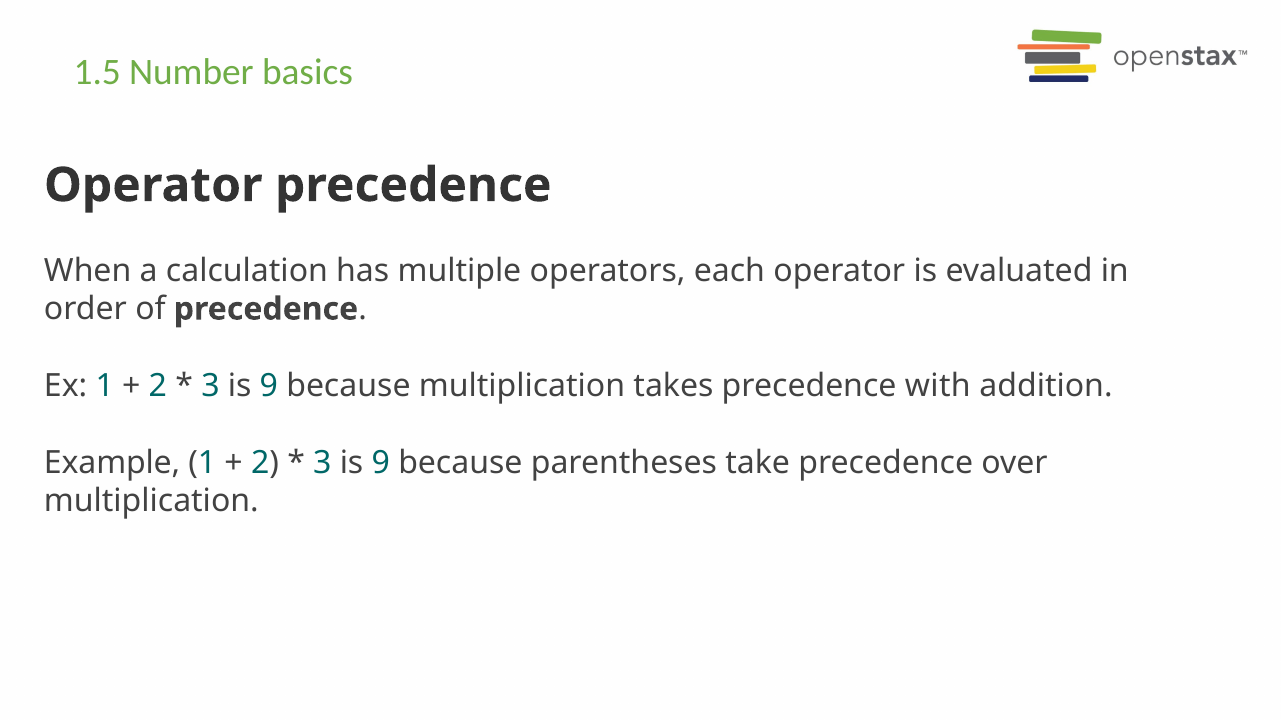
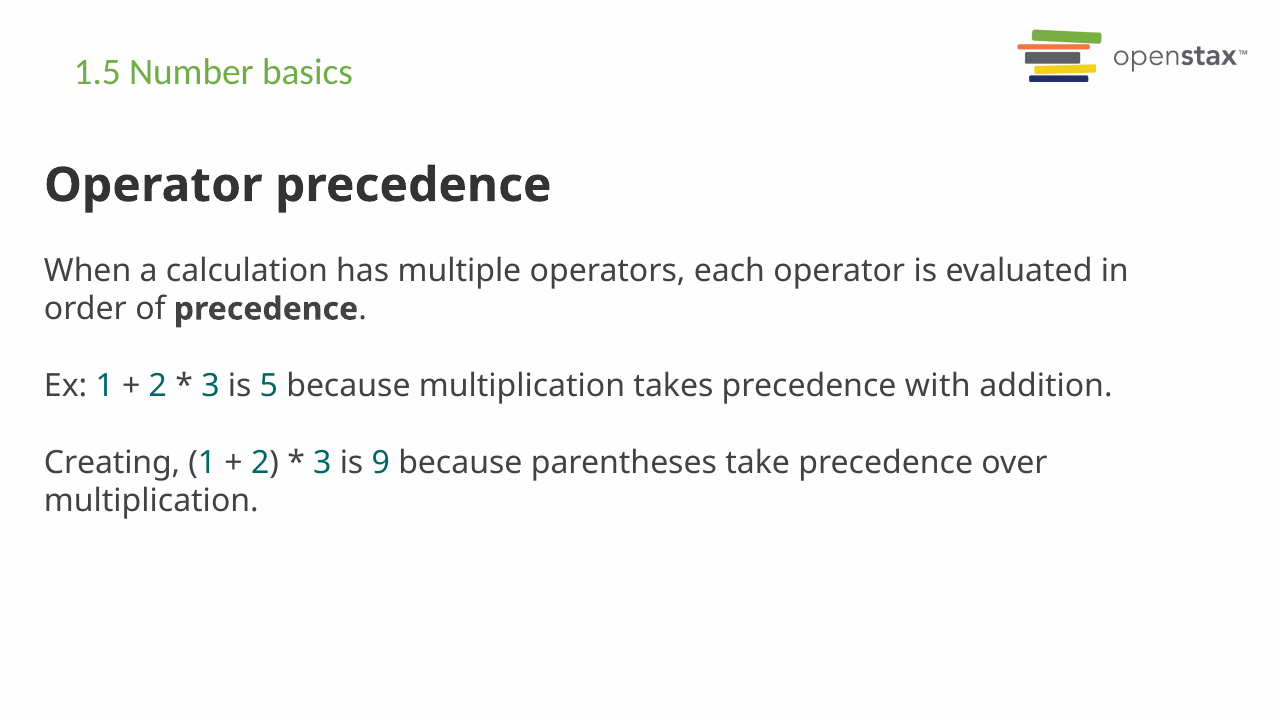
9 at (269, 386): 9 -> 5
Example: Example -> Creating
